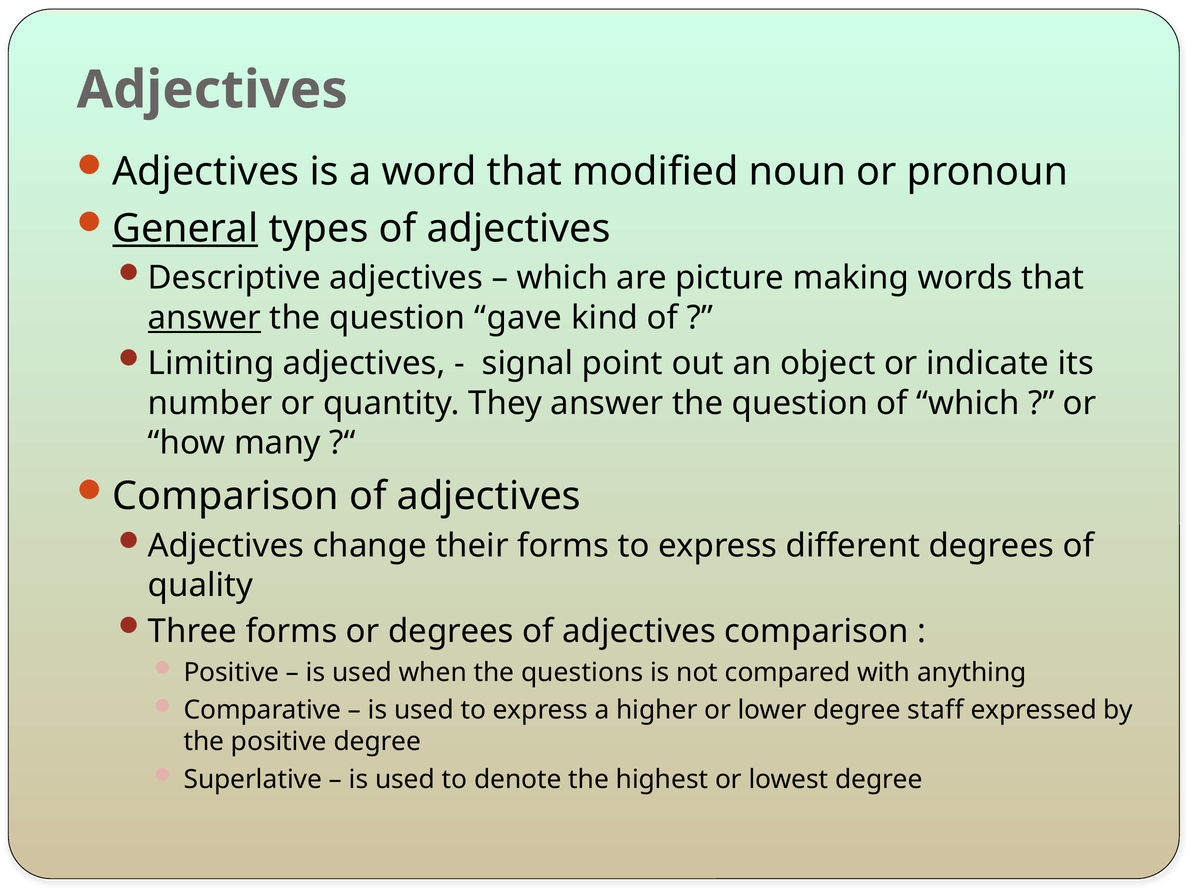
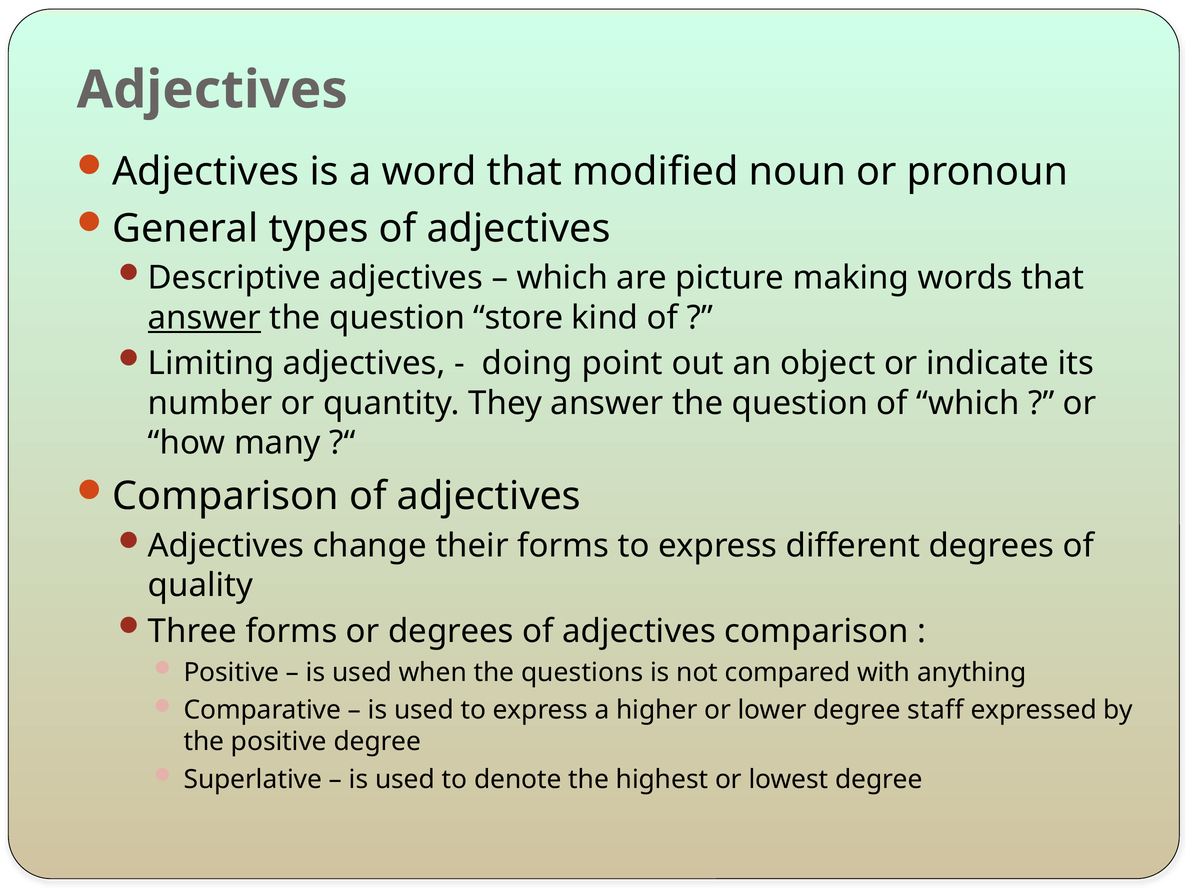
General underline: present -> none
gave: gave -> store
signal: signal -> doing
